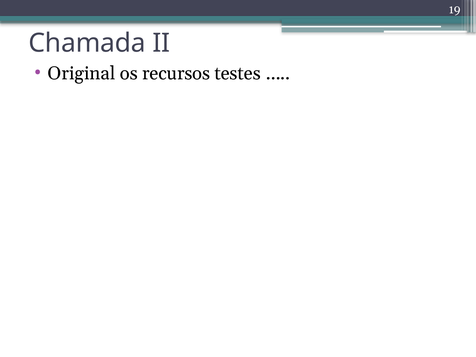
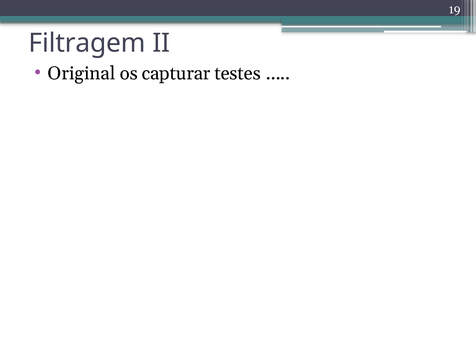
Chamada: Chamada -> Filtragem
recursos: recursos -> capturar
